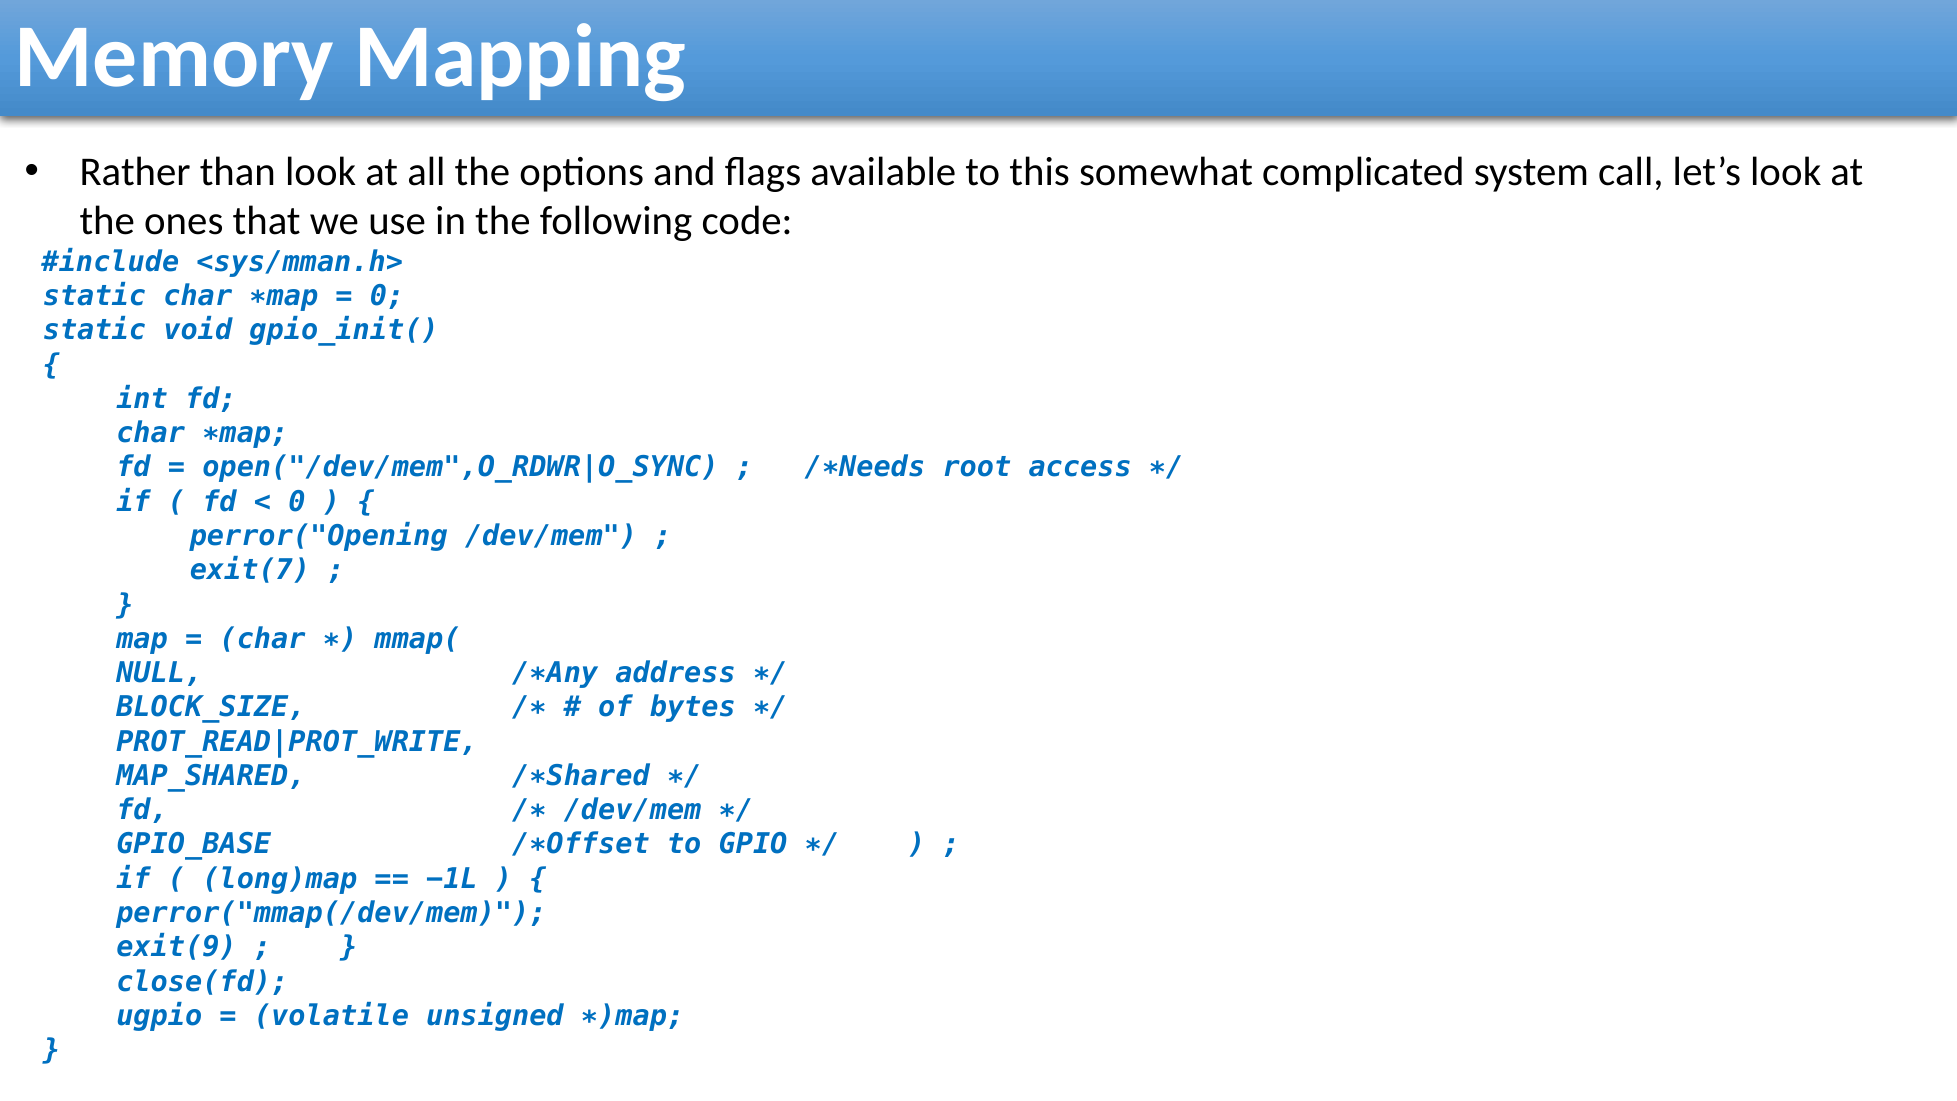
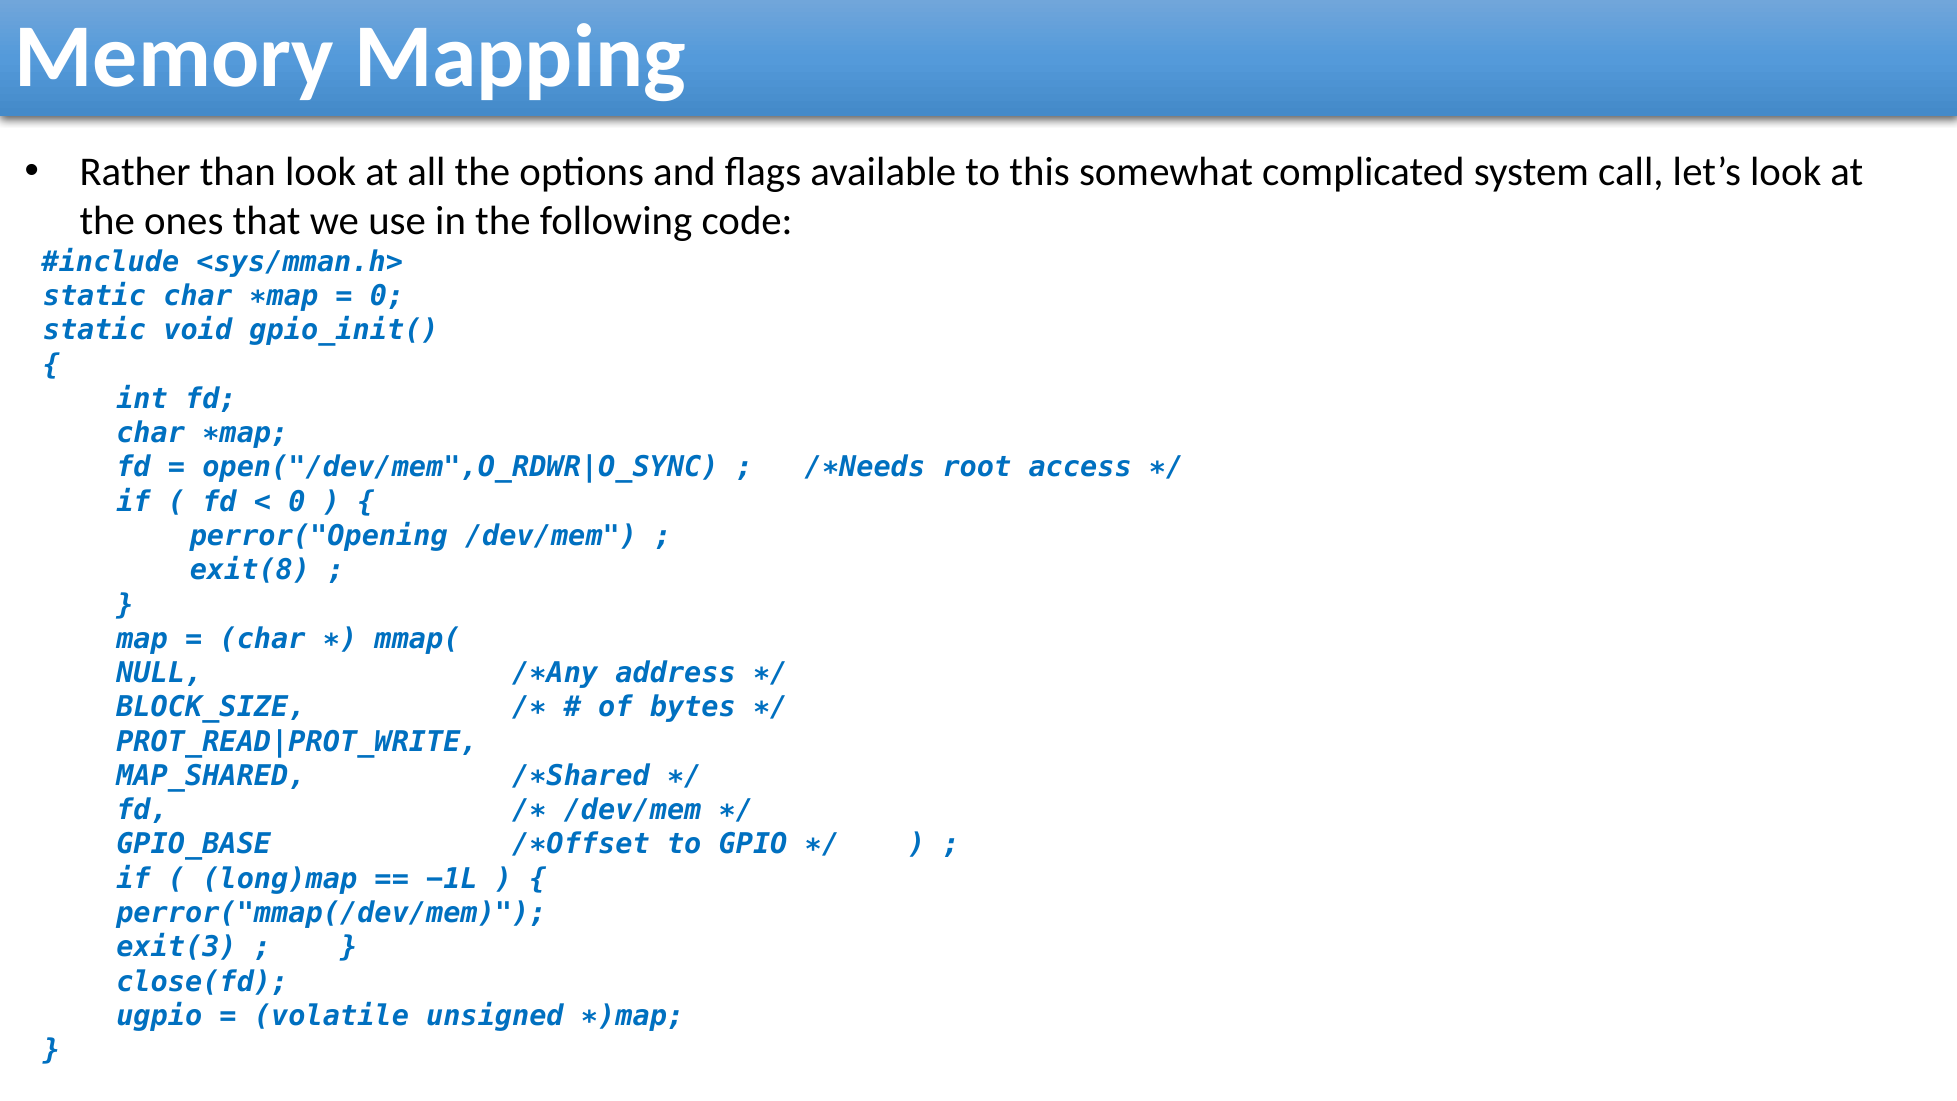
exit(7: exit(7 -> exit(8
exit(9: exit(9 -> exit(3
